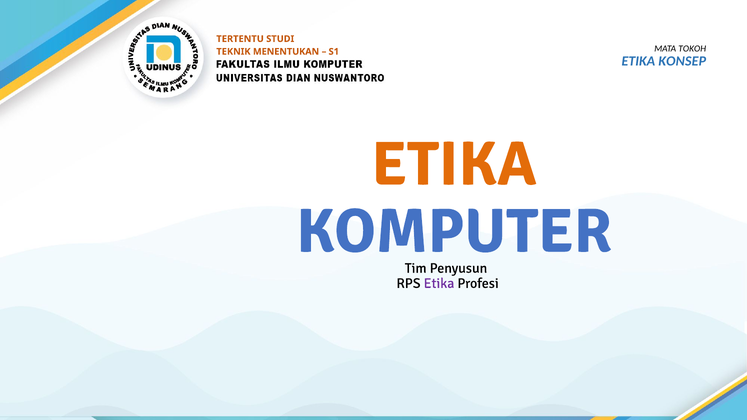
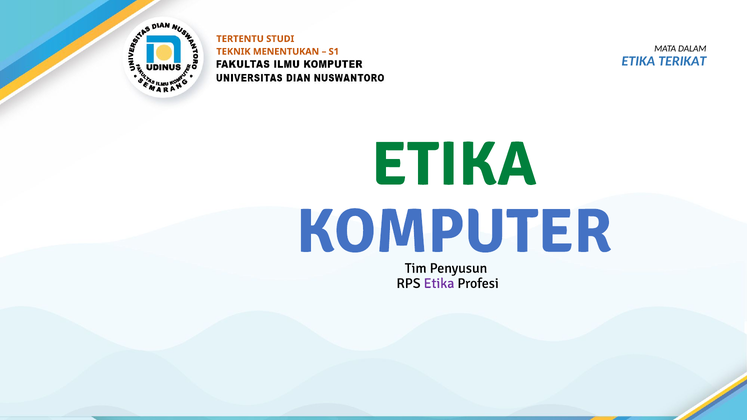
TOKOH: TOKOH -> DALAM
KONSEP: KONSEP -> TERIKAT
ETIKA at (454, 164) colour: orange -> green
